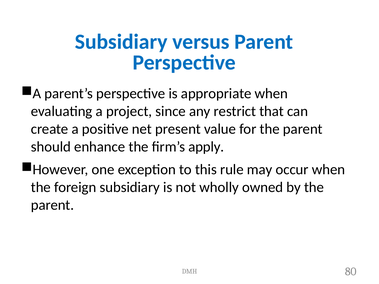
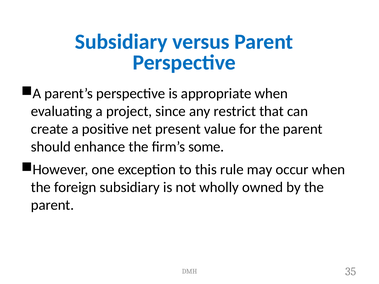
apply: apply -> some
80: 80 -> 35
